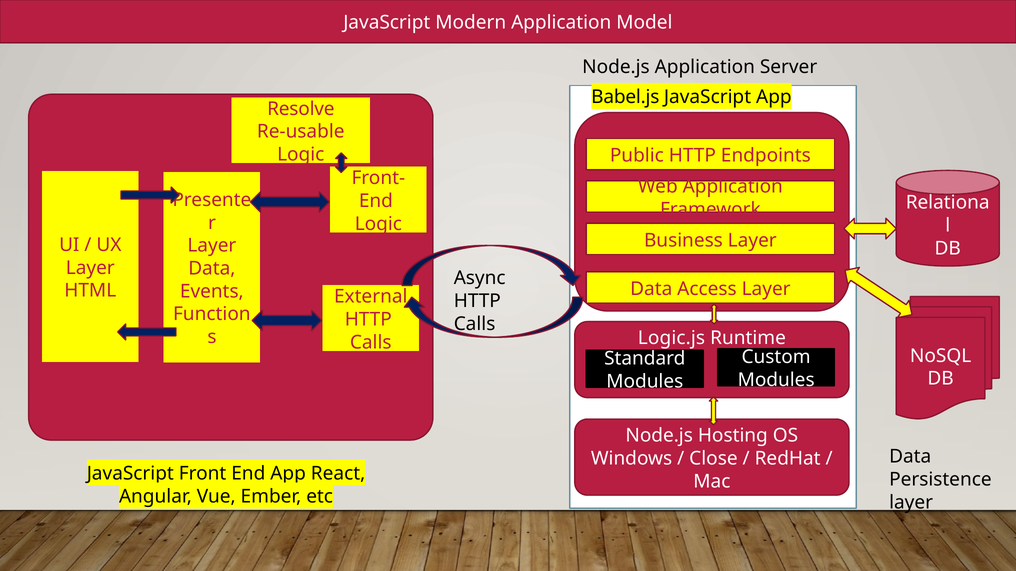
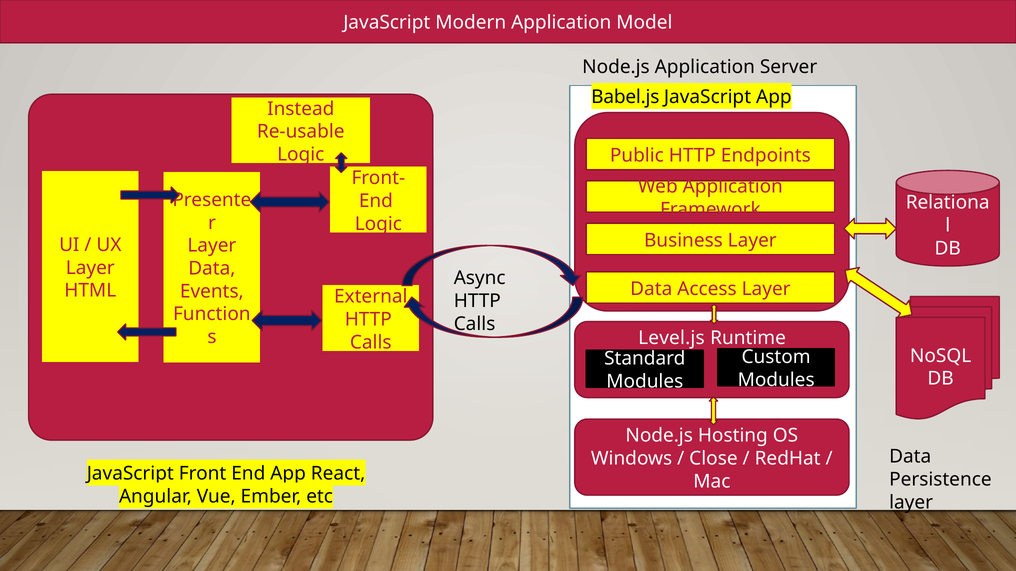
Resolve: Resolve -> Instead
Logic.js: Logic.js -> Level.js
